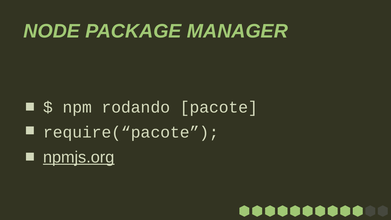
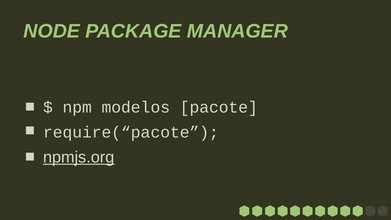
rodando: rodando -> modelos
